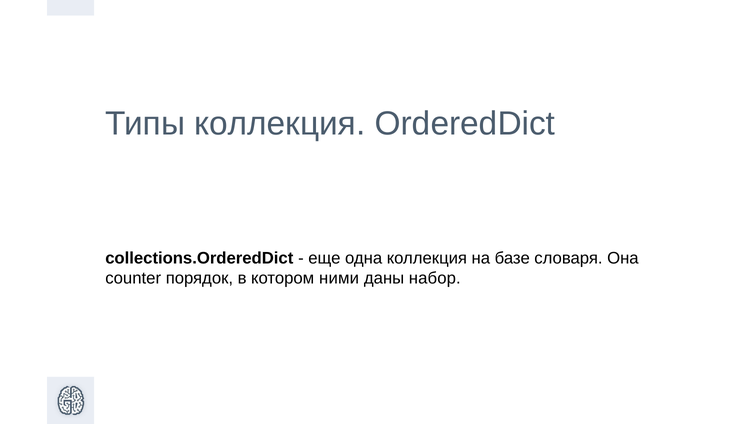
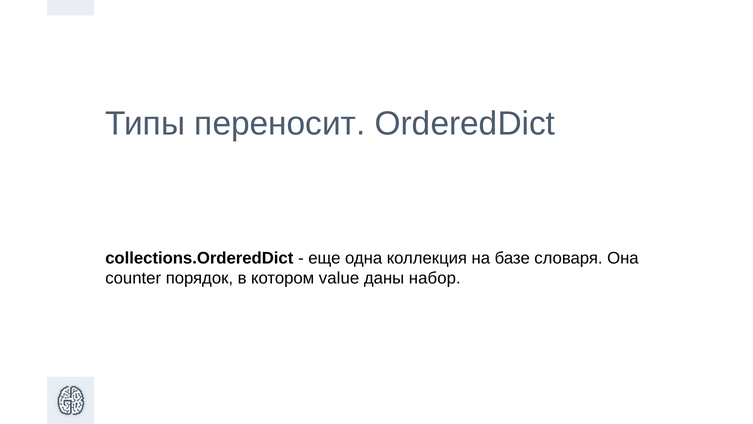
Типы коллекция: коллекция -> переносит
ними: ними -> value
